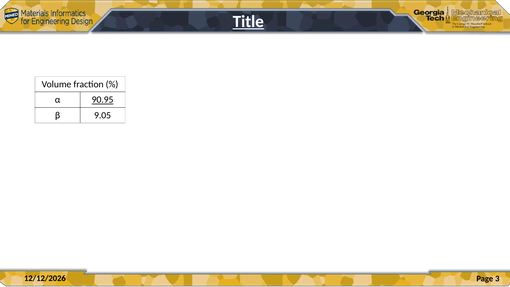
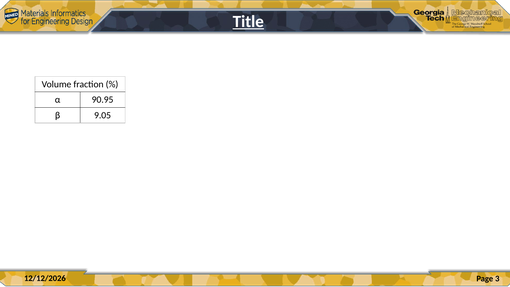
90.95 underline: present -> none
